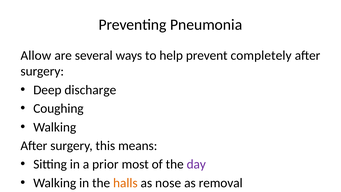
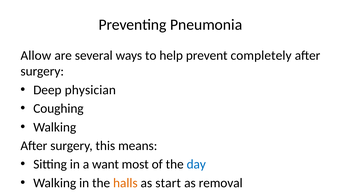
discharge: discharge -> physician
prior: prior -> want
day colour: purple -> blue
nose: nose -> start
